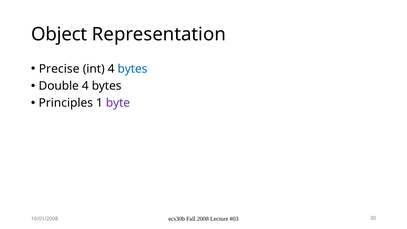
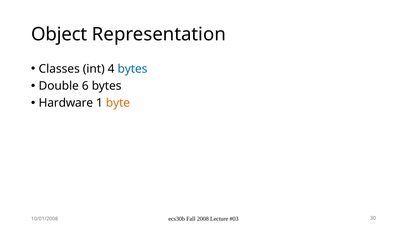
Precise: Precise -> Classes
Double 4: 4 -> 6
Principles: Principles -> Hardware
byte colour: purple -> orange
